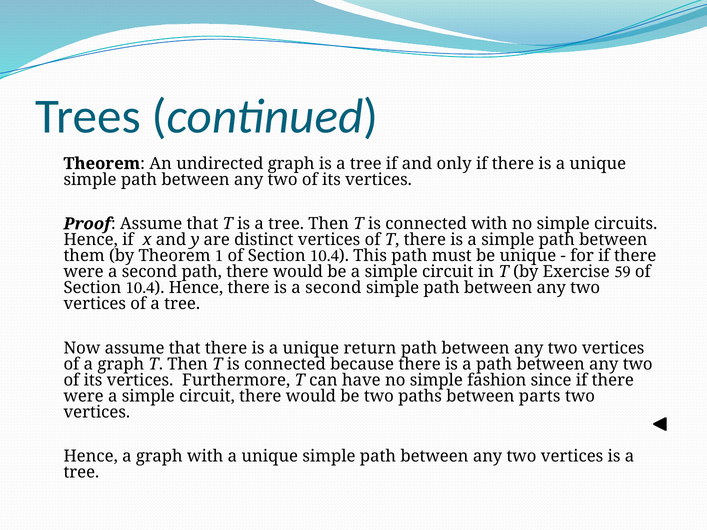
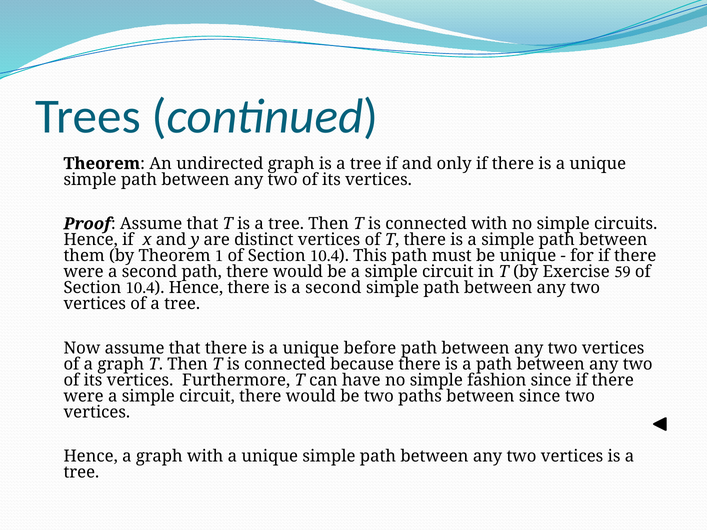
return: return -> before
between parts: parts -> since
